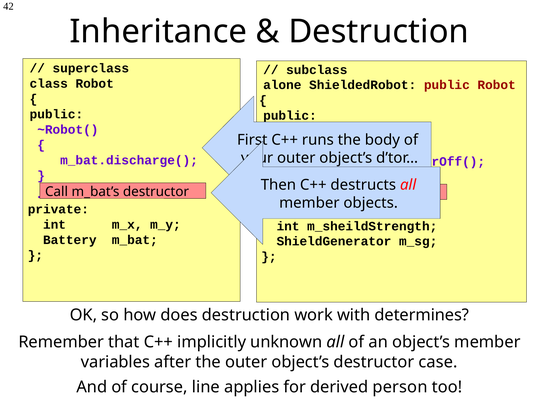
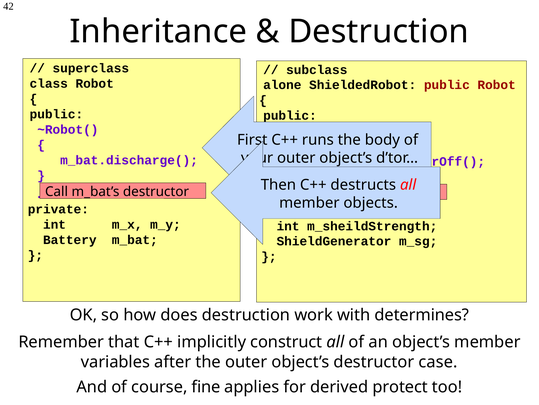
unknown: unknown -> construct
line: line -> fine
person: person -> protect
